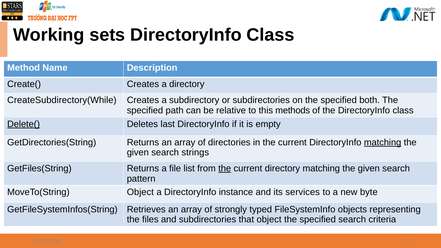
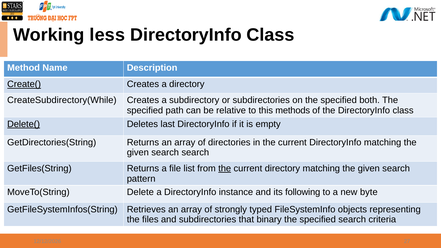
sets: sets -> less
Create( underline: none -> present
matching at (383, 142) underline: present -> none
search strings: strings -> search
MoveTo(String Object: Object -> Delete
services: services -> following
that object: object -> binary
